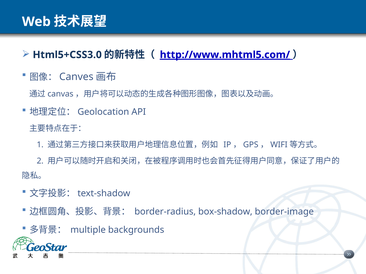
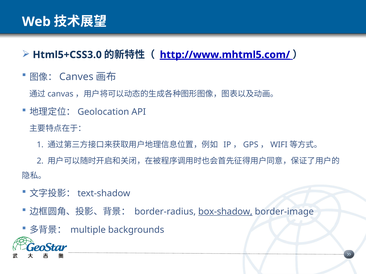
box-shadow underline: none -> present
